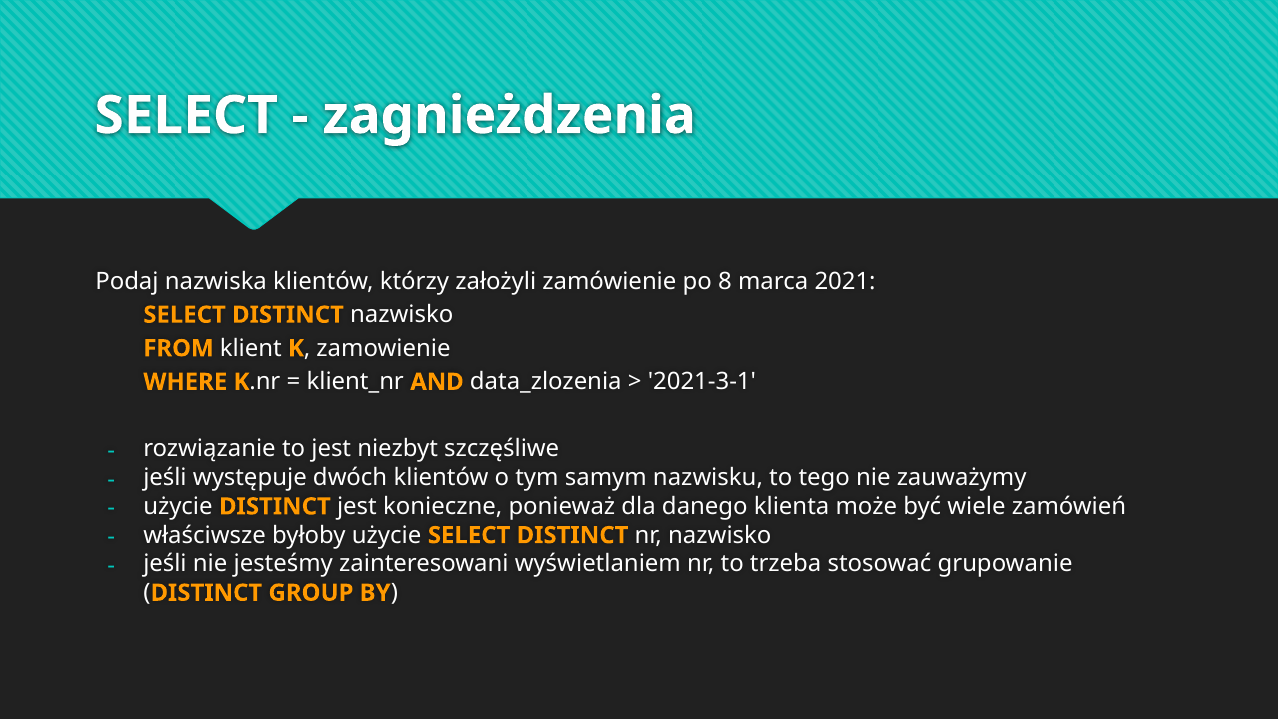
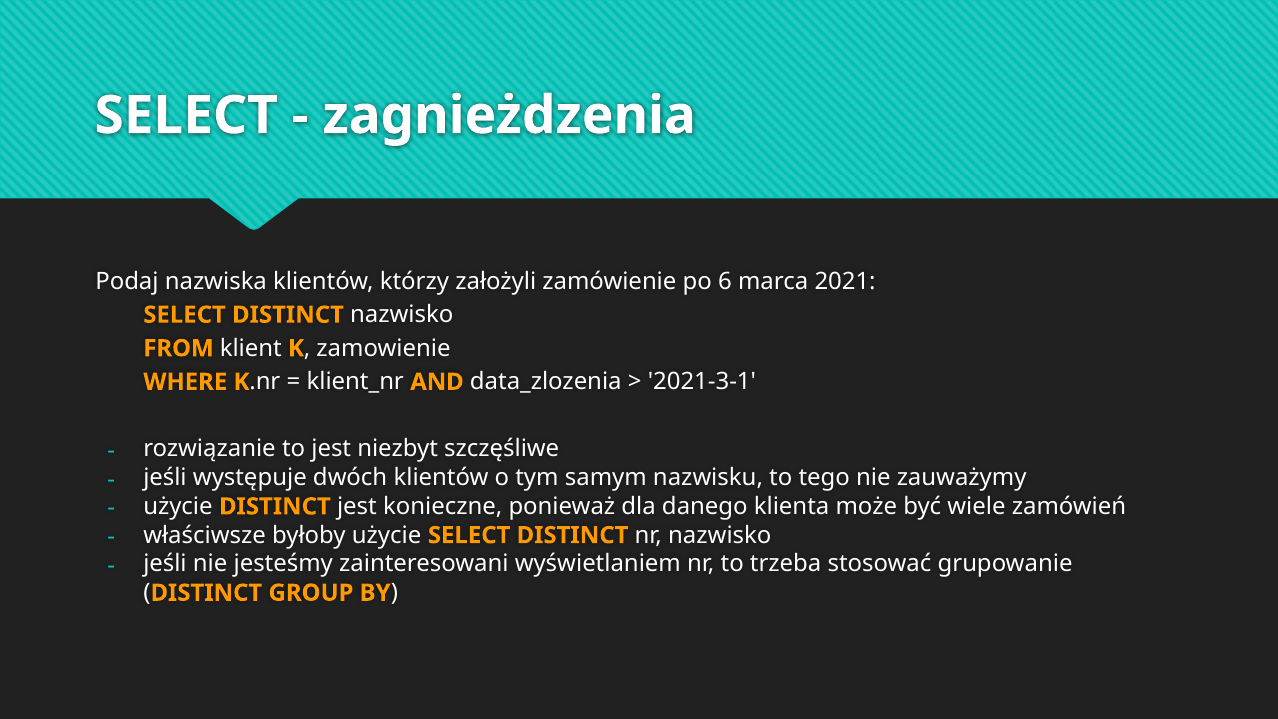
8: 8 -> 6
